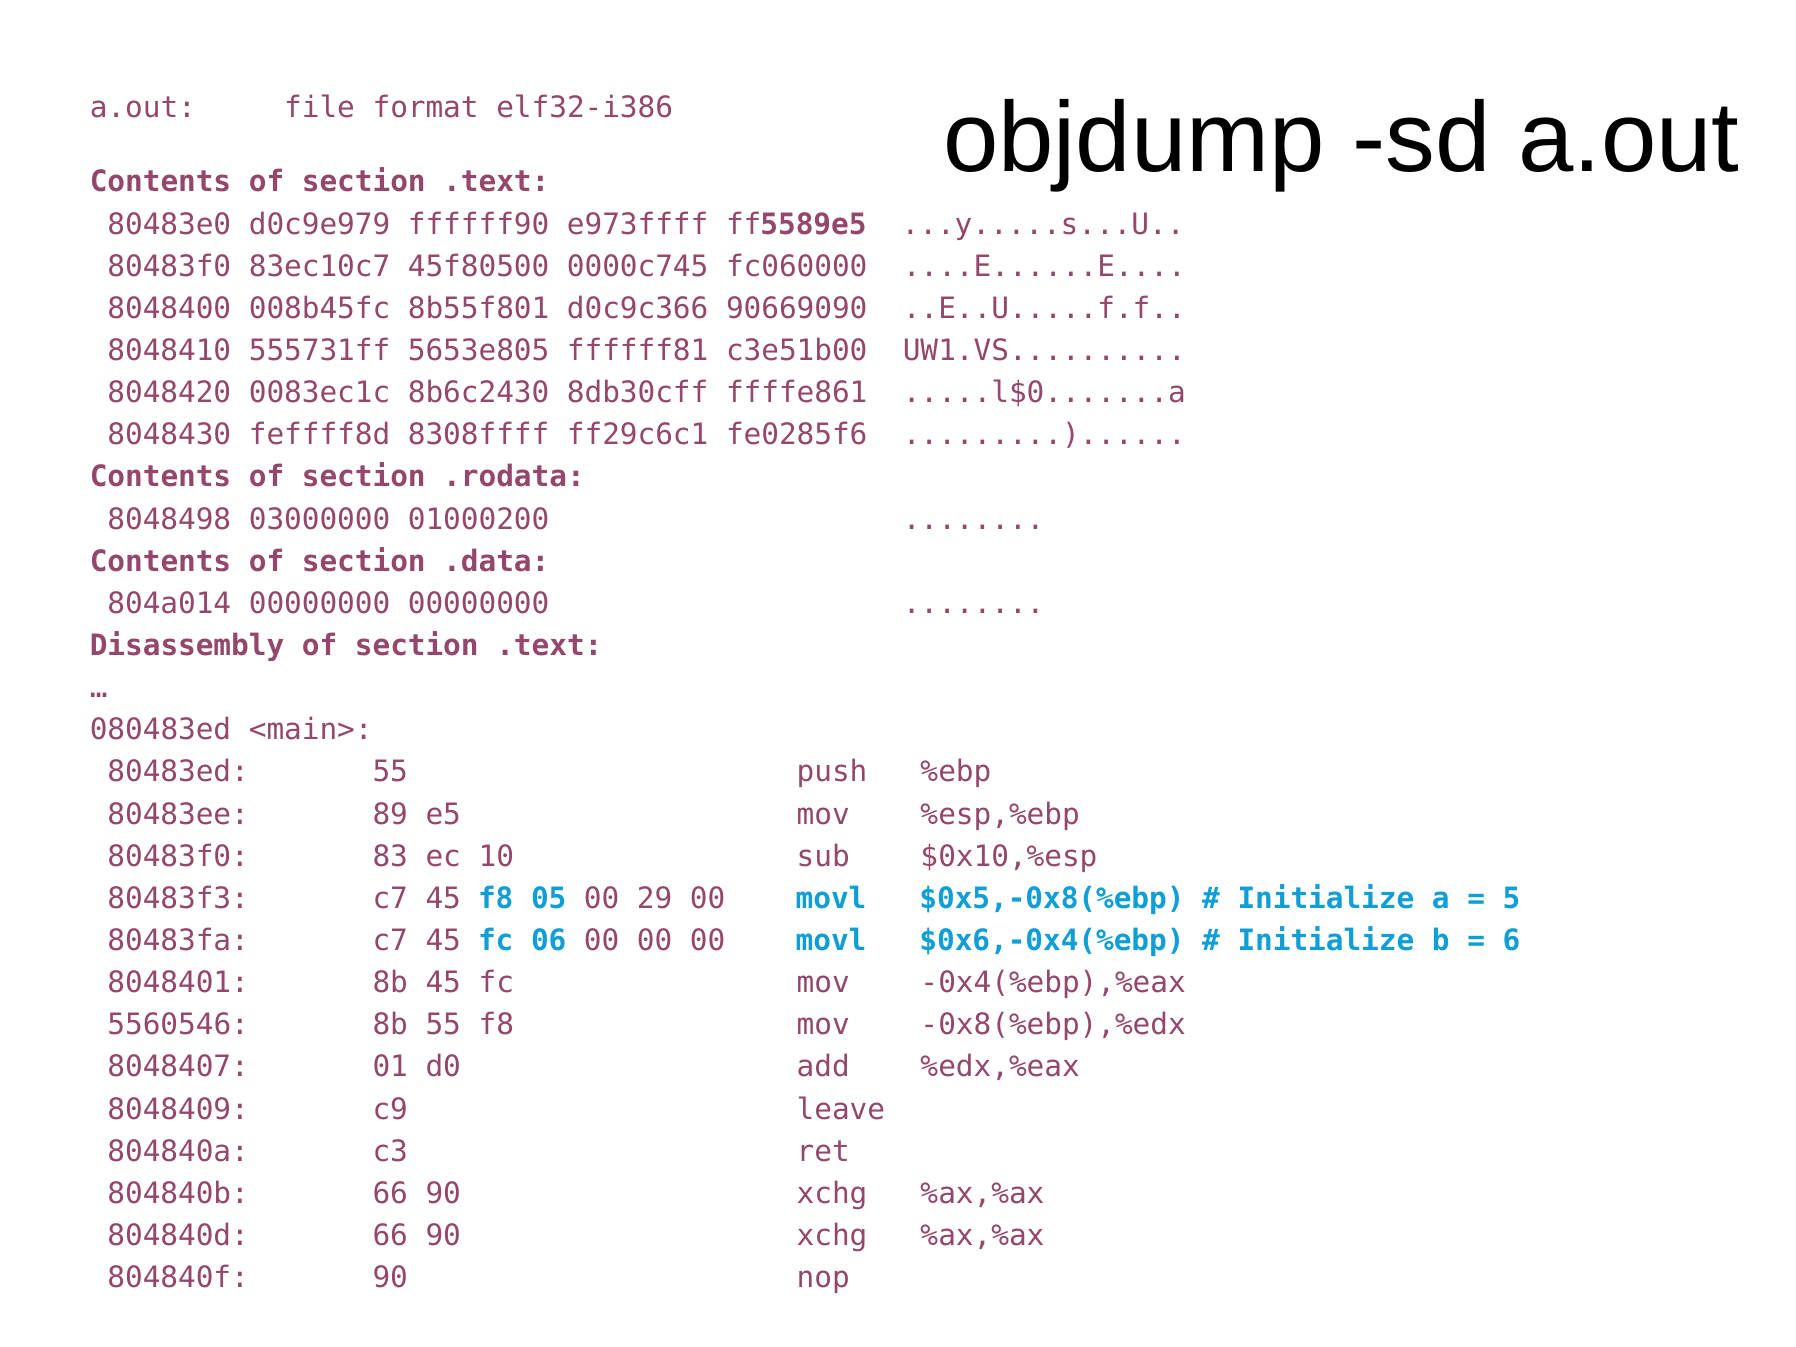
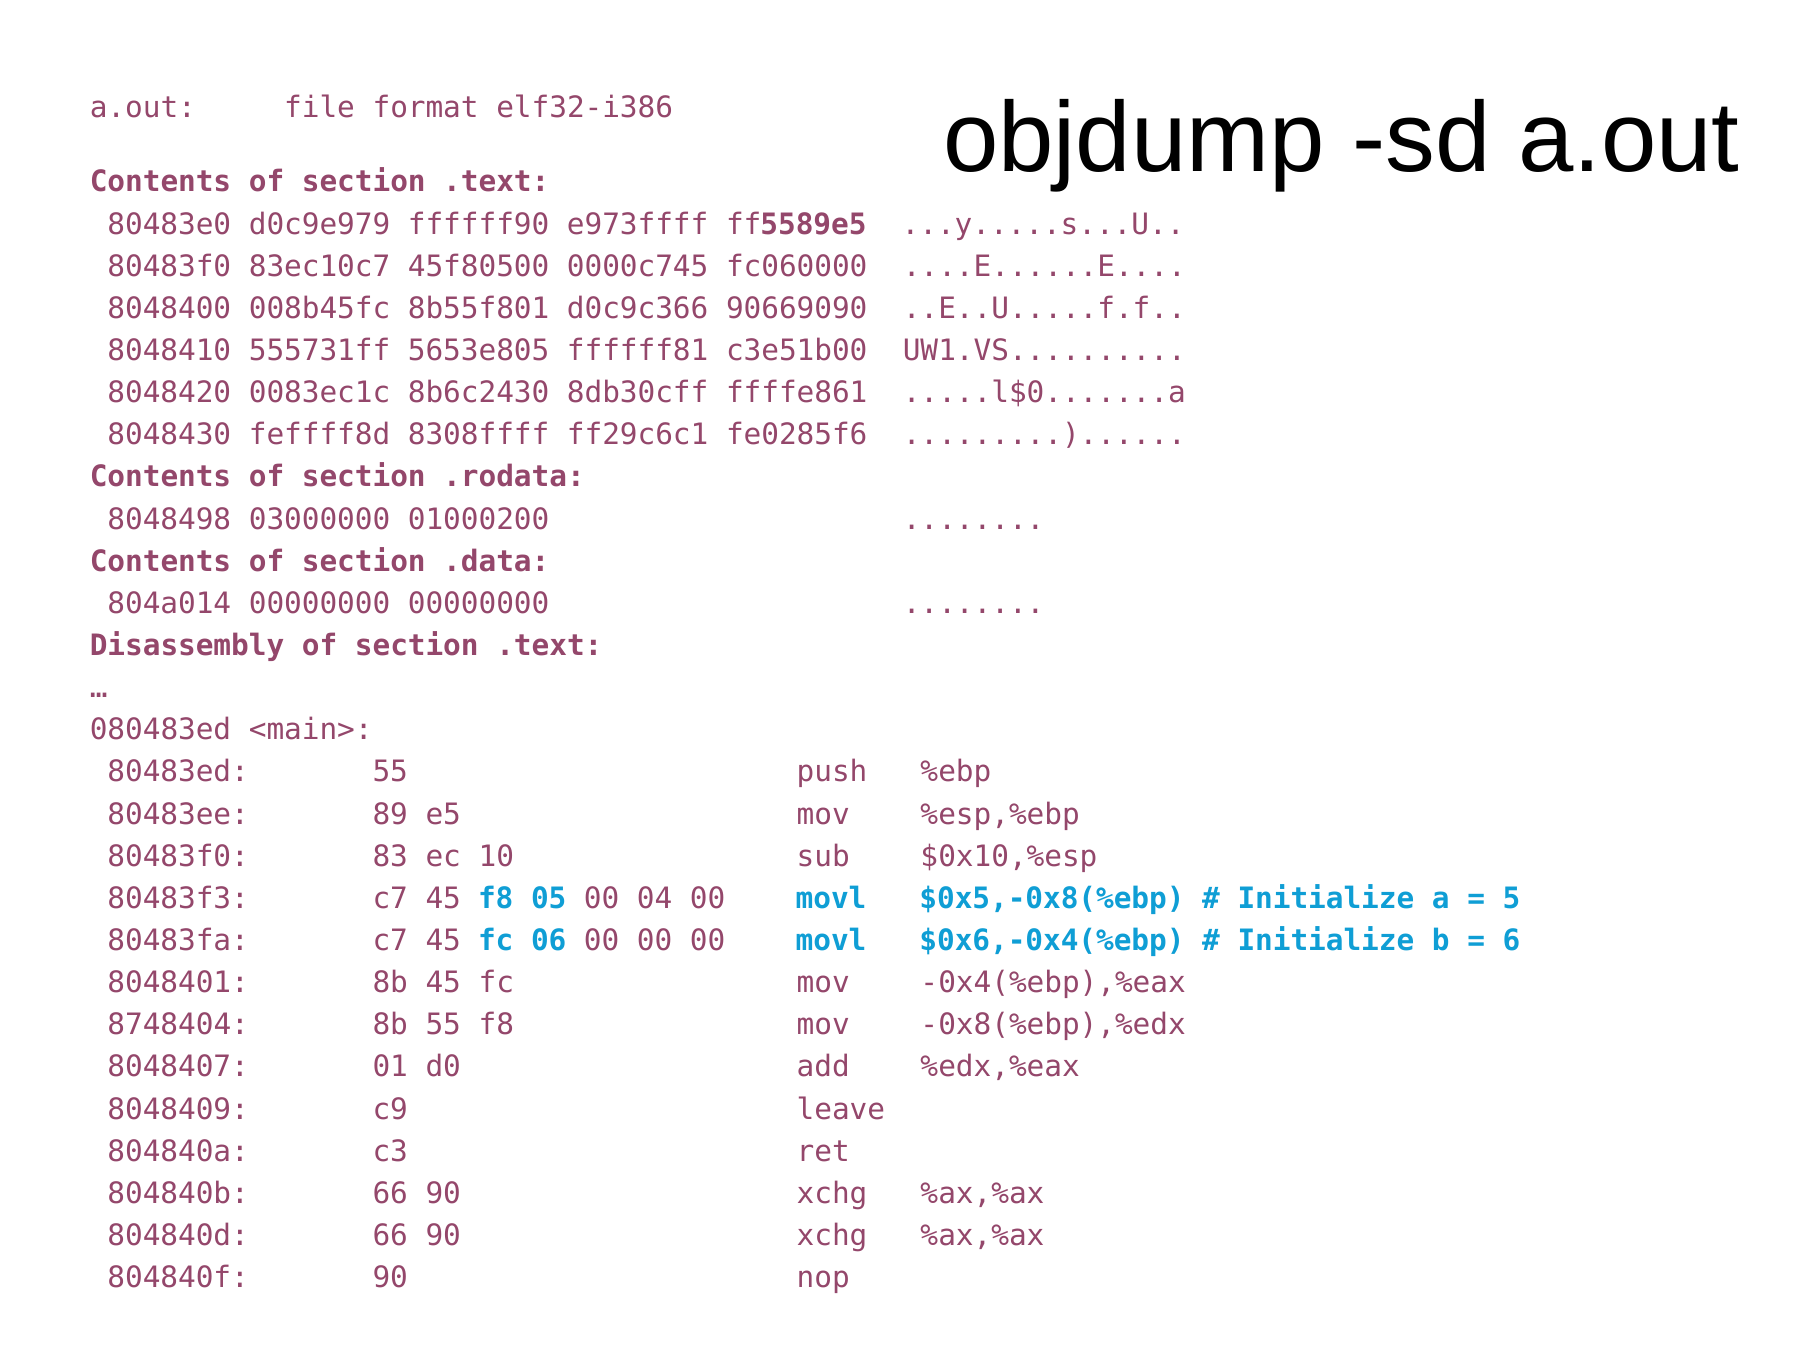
29: 29 -> 04
5560546: 5560546 -> 8748404
